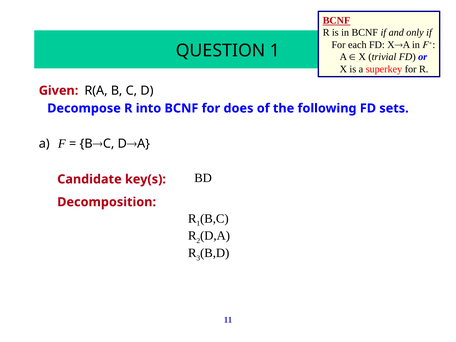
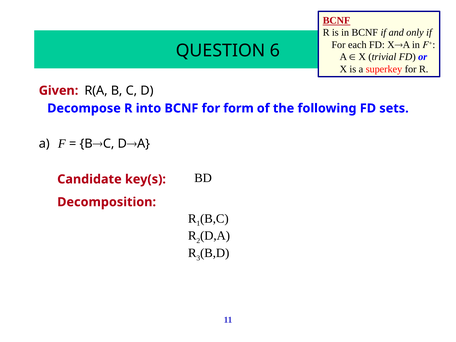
QUESTION 1: 1 -> 6
does: does -> form
